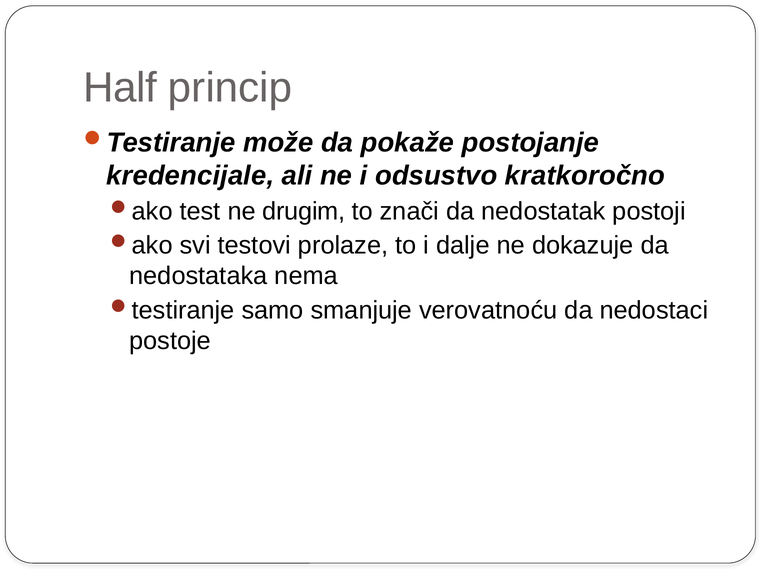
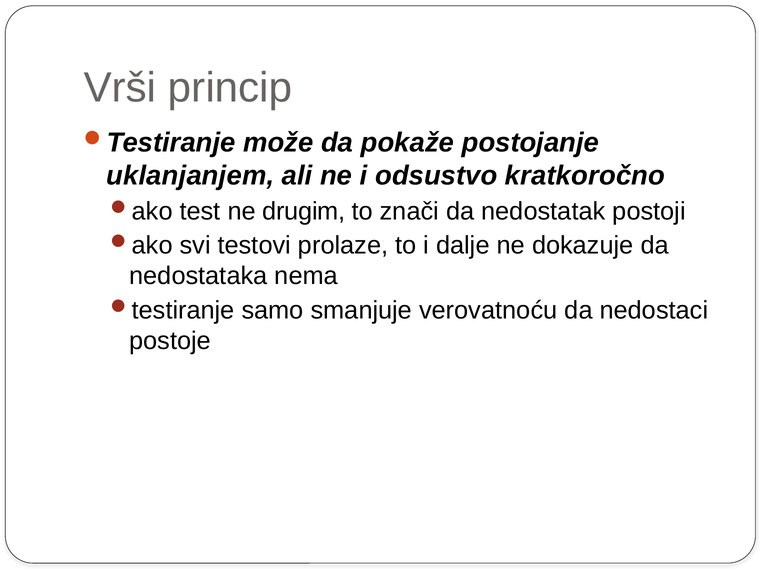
Half: Half -> Vrši
kredencijale: kredencijale -> uklanjanjem
